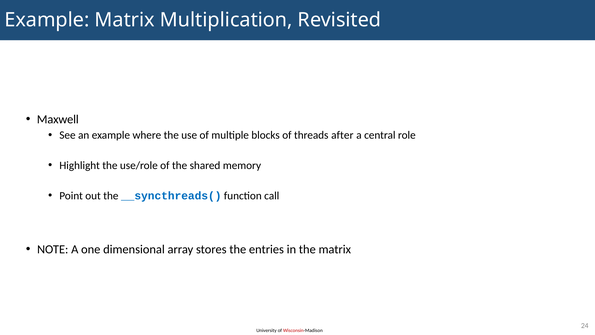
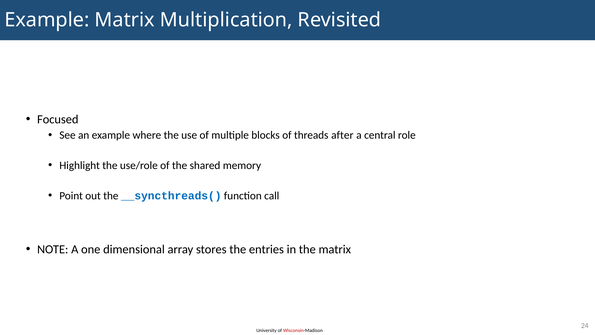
Maxwell: Maxwell -> Focused
